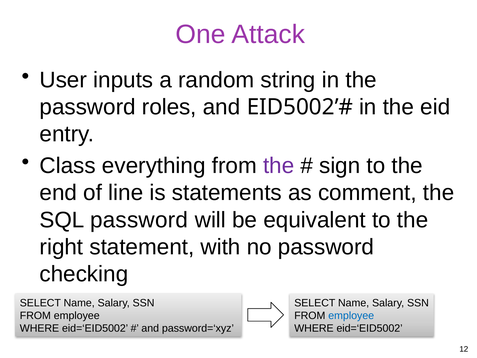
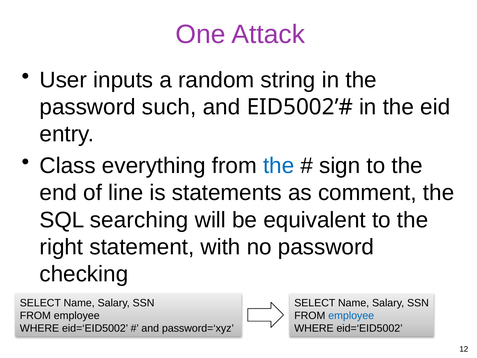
roles: roles -> such
the at (279, 166) colour: purple -> blue
SQL password: password -> searching
